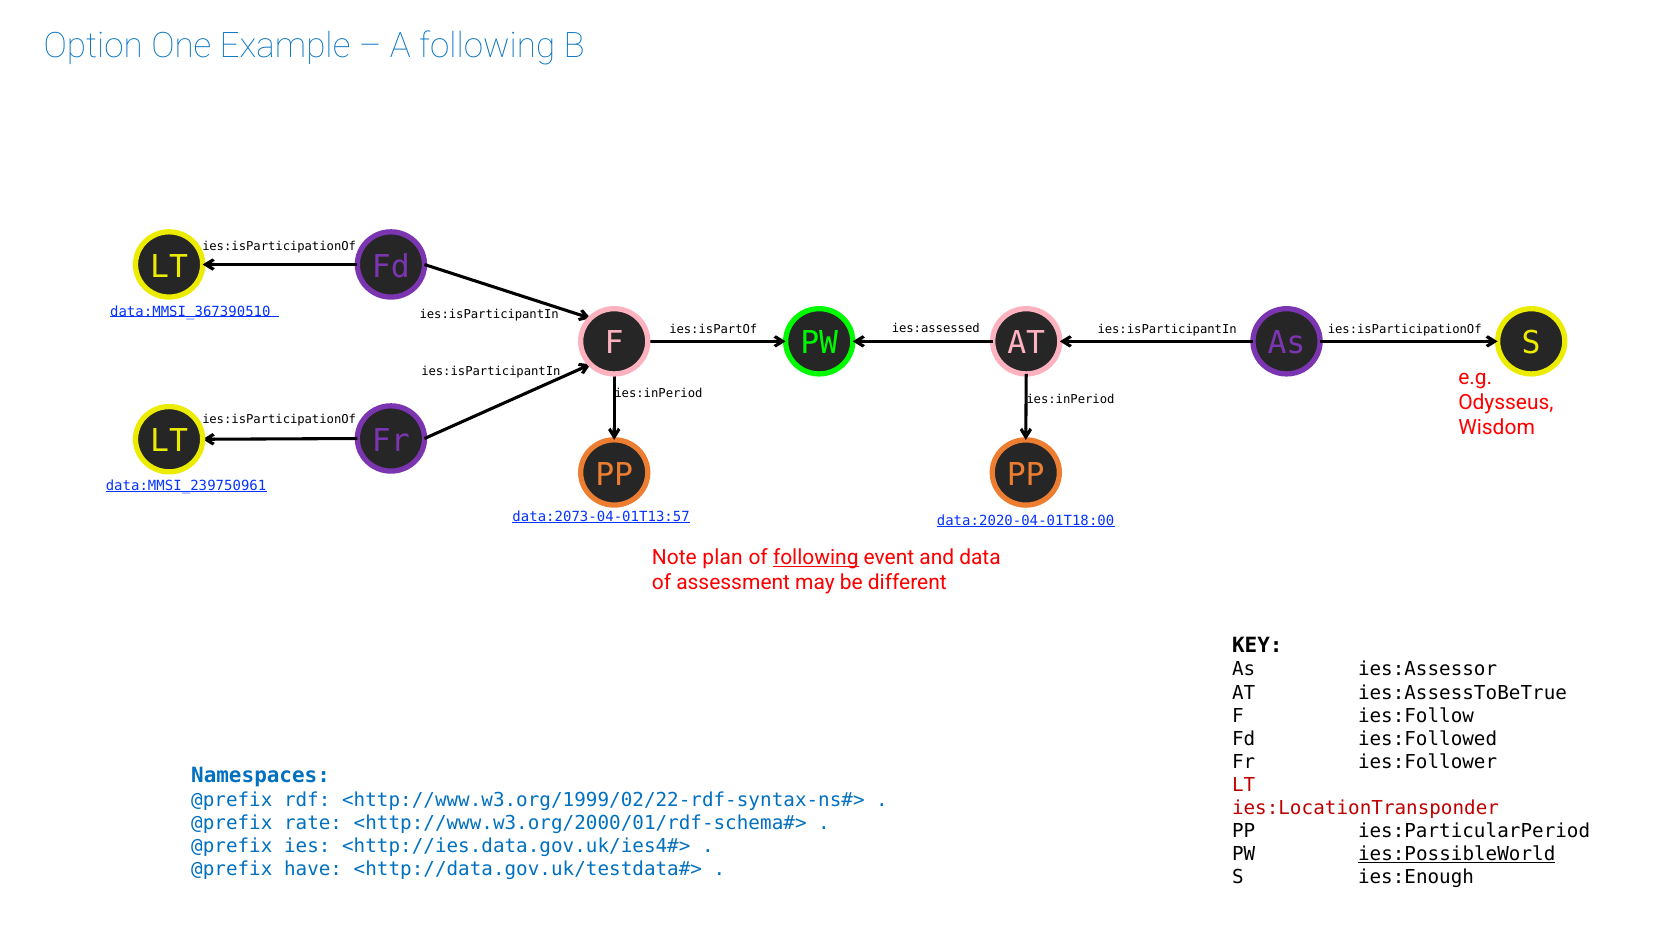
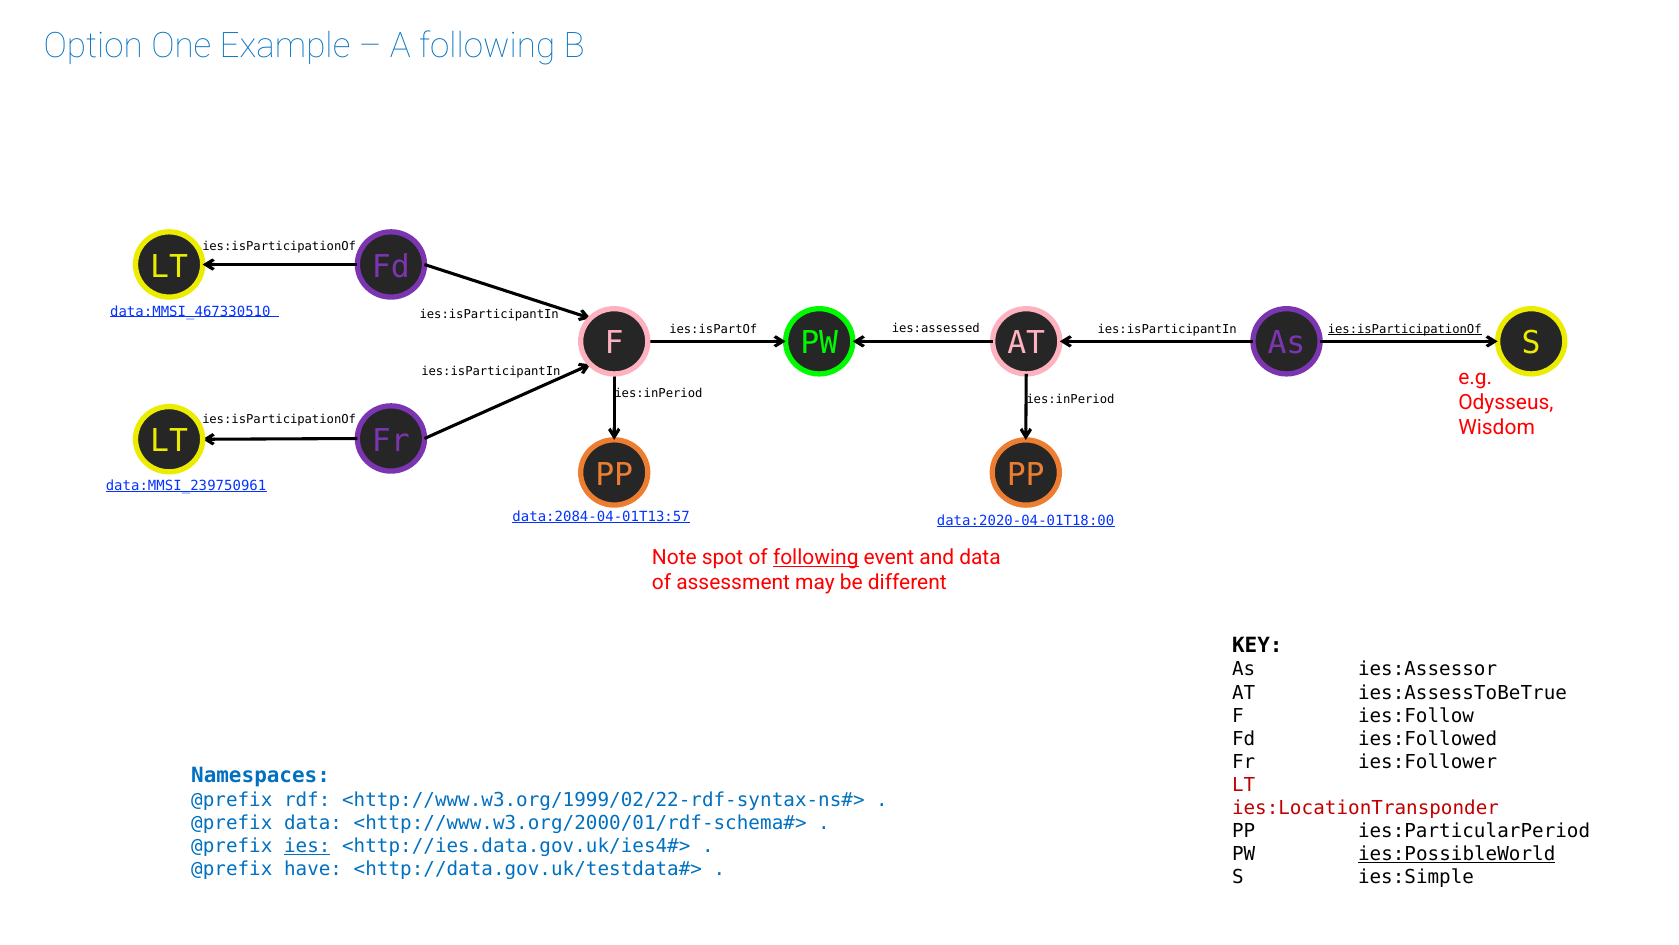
data:MMSI_367390510: data:MMSI_367390510 -> data:MMSI_467330510
ies:isParticipationOf at (1405, 329) underline: none -> present
data:2073-04-01T13:57: data:2073-04-01T13:57 -> data:2084-04-01T13:57
plan: plan -> spot
@prefix rate: rate -> data
ies underline: none -> present
ies:Enough: ies:Enough -> ies:Simple
